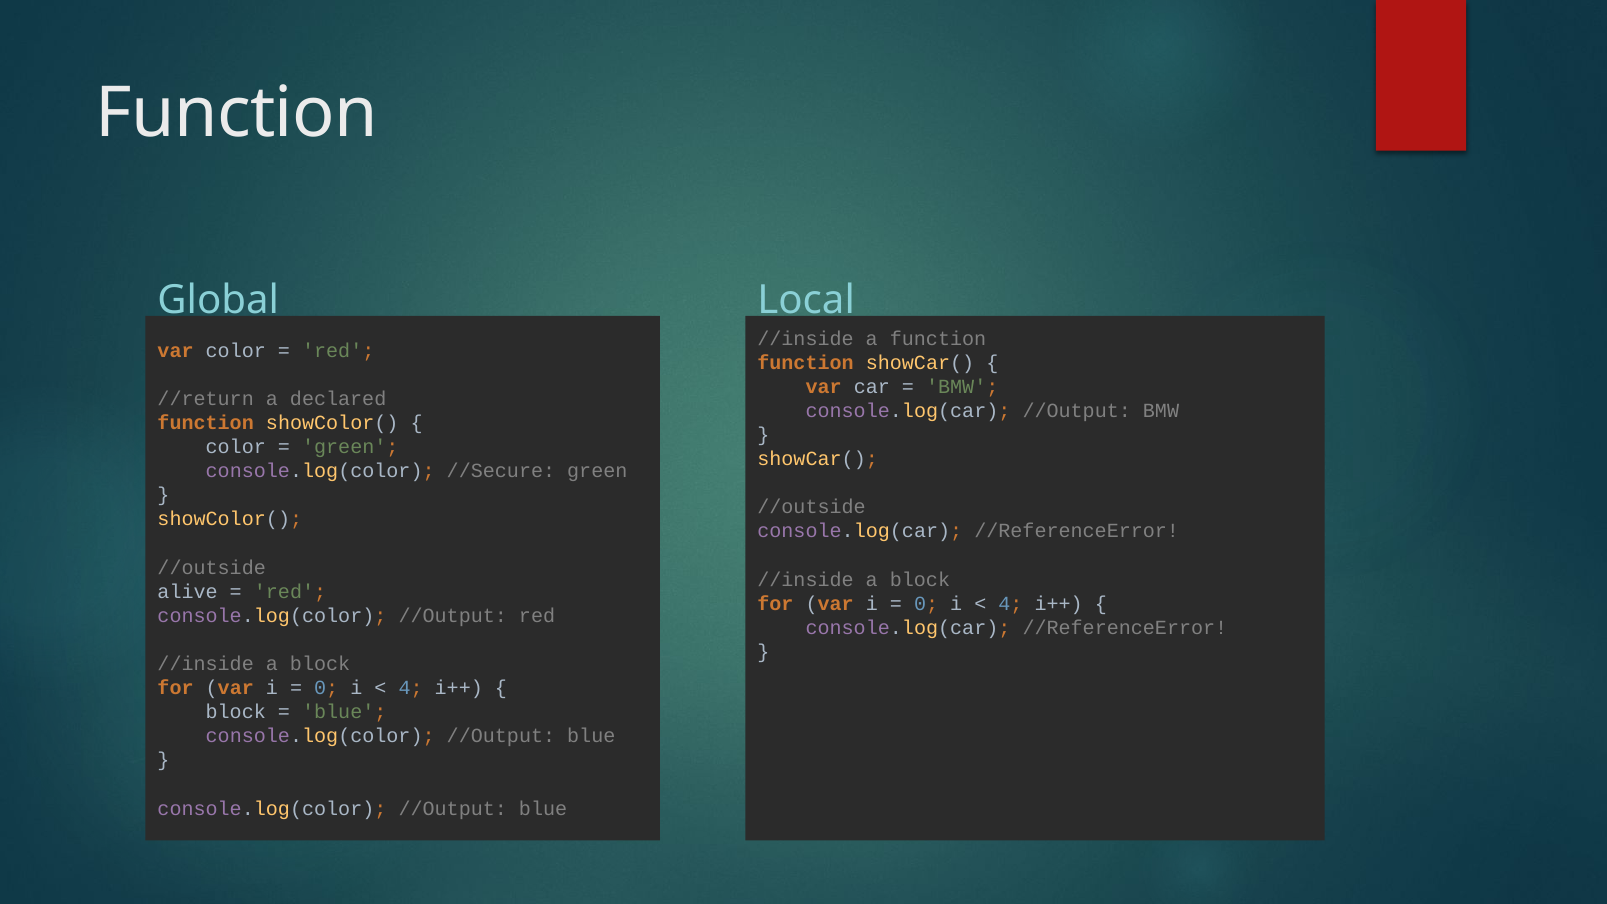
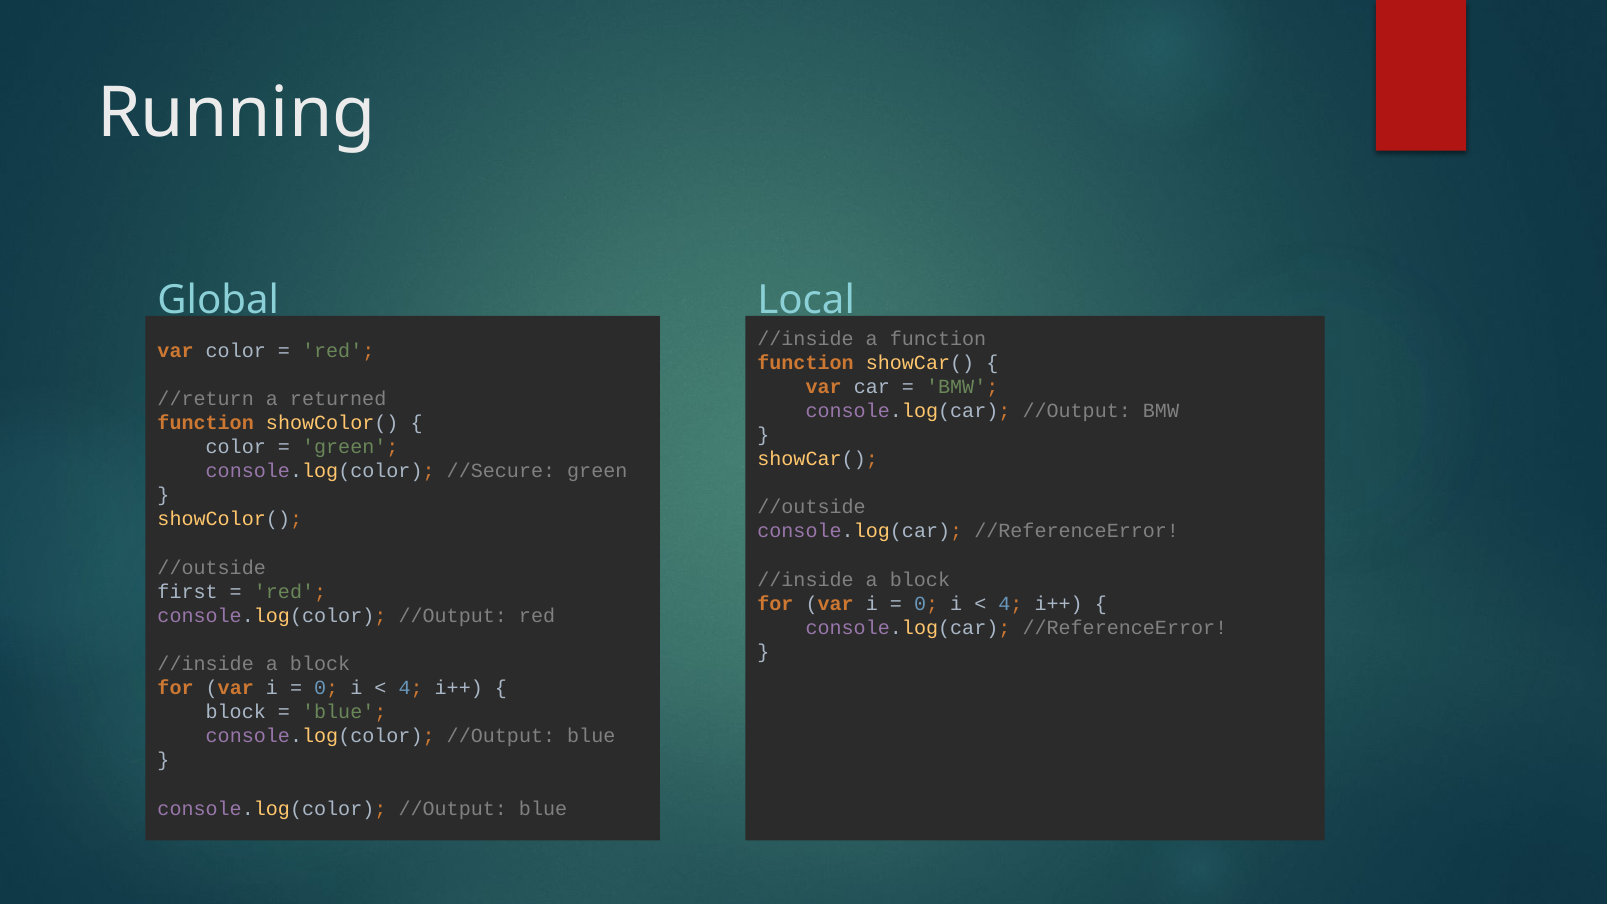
Function at (237, 113): Function -> Running
declared: declared -> returned
alive: alive -> first
